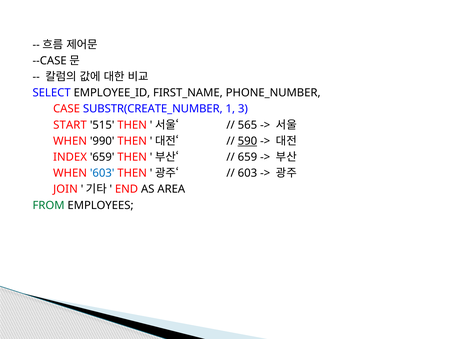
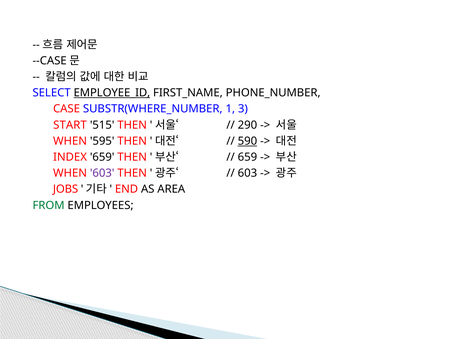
EMPLOYEE_ID underline: none -> present
SUBSTR(CREATE_NUMBER: SUBSTR(CREATE_NUMBER -> SUBSTR(WHERE_NUMBER
565: 565 -> 290
990: 990 -> 595
603 at (102, 174) colour: blue -> purple
JOIN: JOIN -> JOBS
